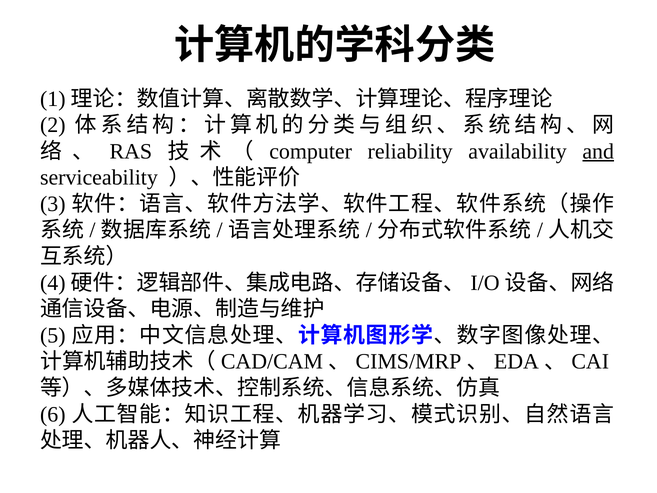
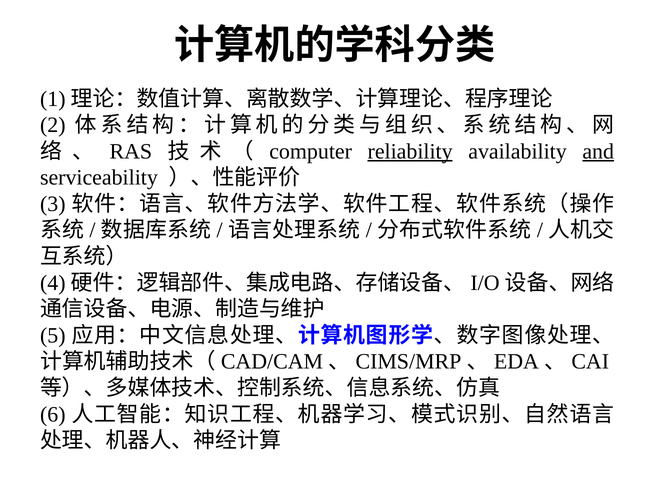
reliability underline: none -> present
